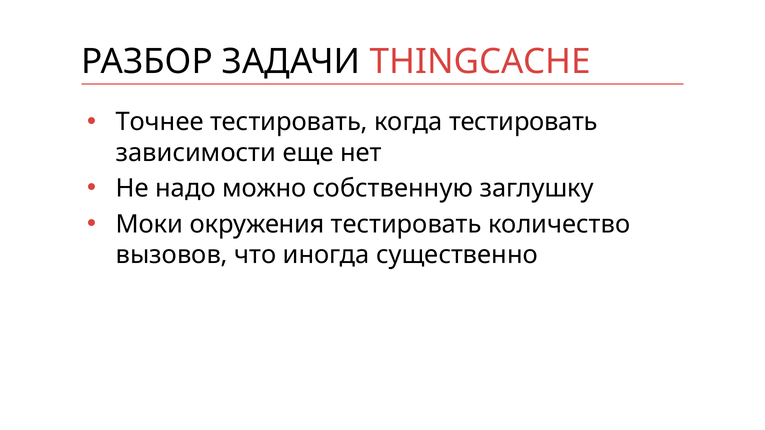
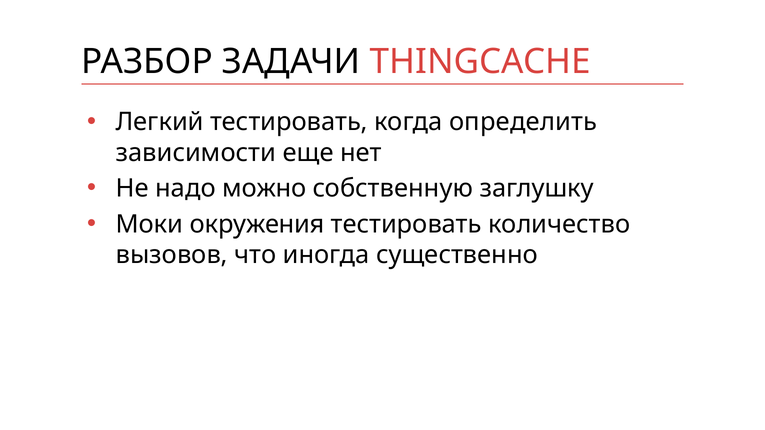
Точнее: Точнее -> Легкий
когда тестировать: тестировать -> определить
